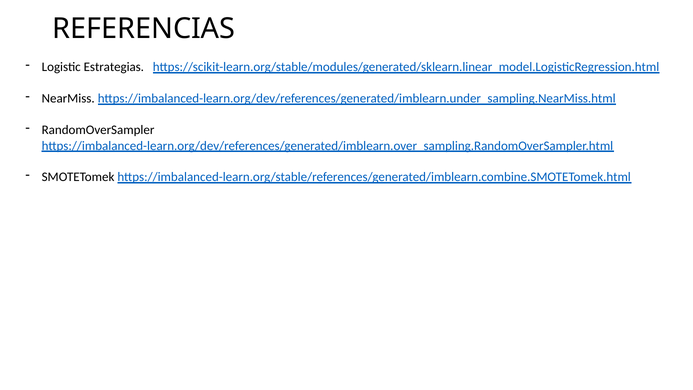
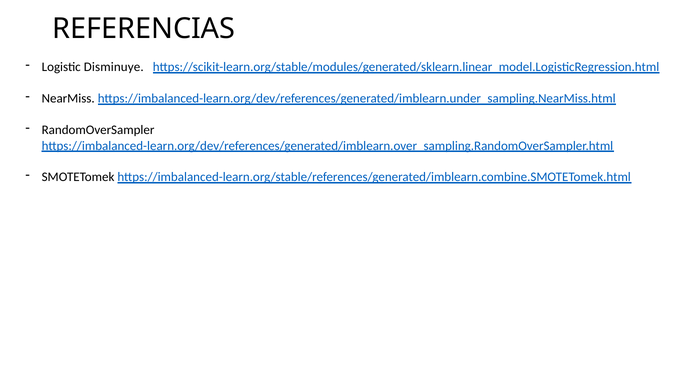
Estrategias: Estrategias -> Disminuye
